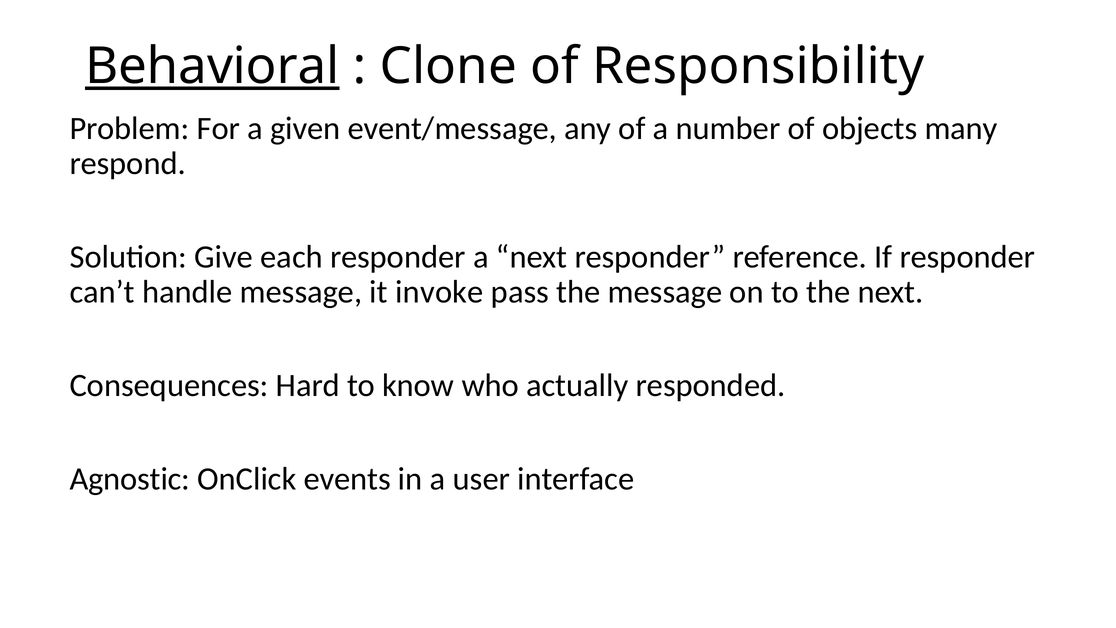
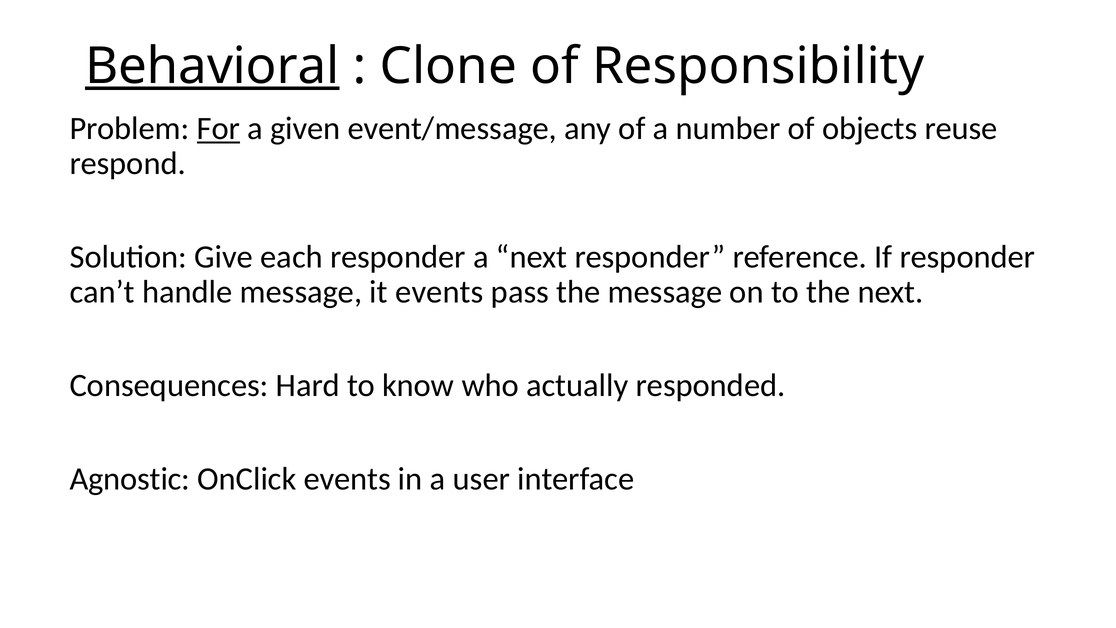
For underline: none -> present
many: many -> reuse
it invoke: invoke -> events
